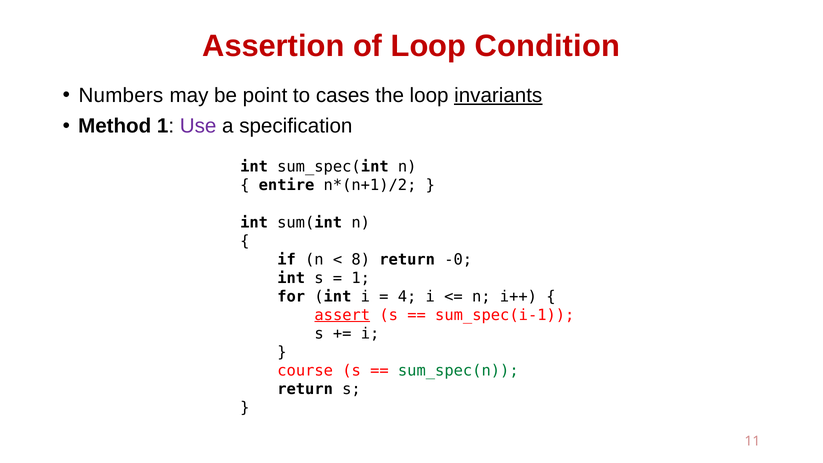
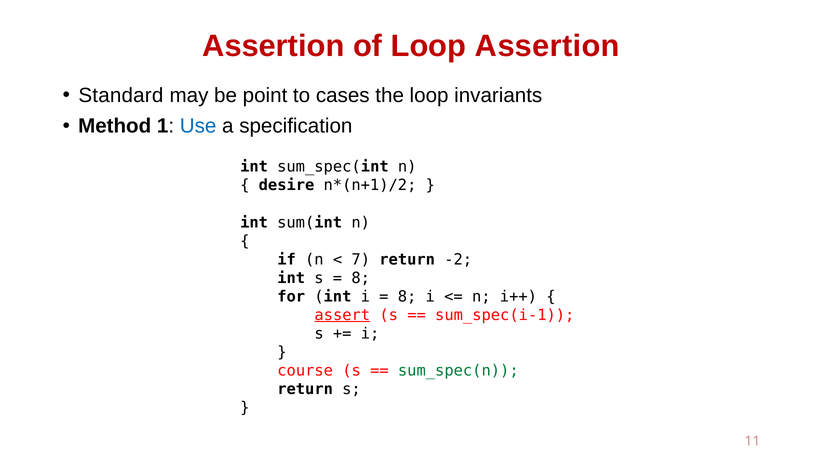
Loop Condition: Condition -> Assertion
Numbers: Numbers -> Standard
invariants underline: present -> none
Use colour: purple -> blue
entire: entire -> desire
8: 8 -> 7
-0: -0 -> -2
1 at (361, 278): 1 -> 8
4 at (407, 296): 4 -> 8
